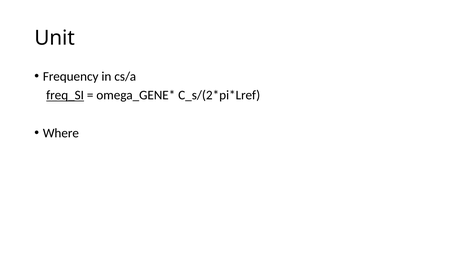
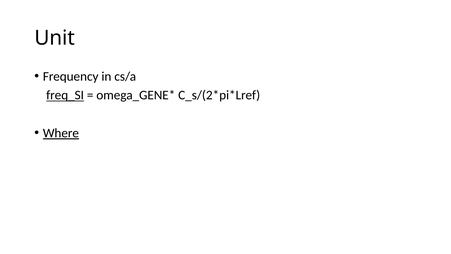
Where underline: none -> present
